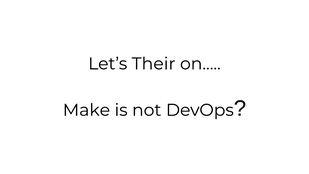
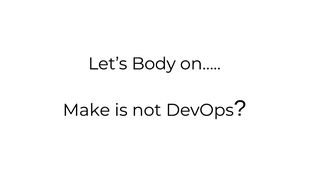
Their: Their -> Body
